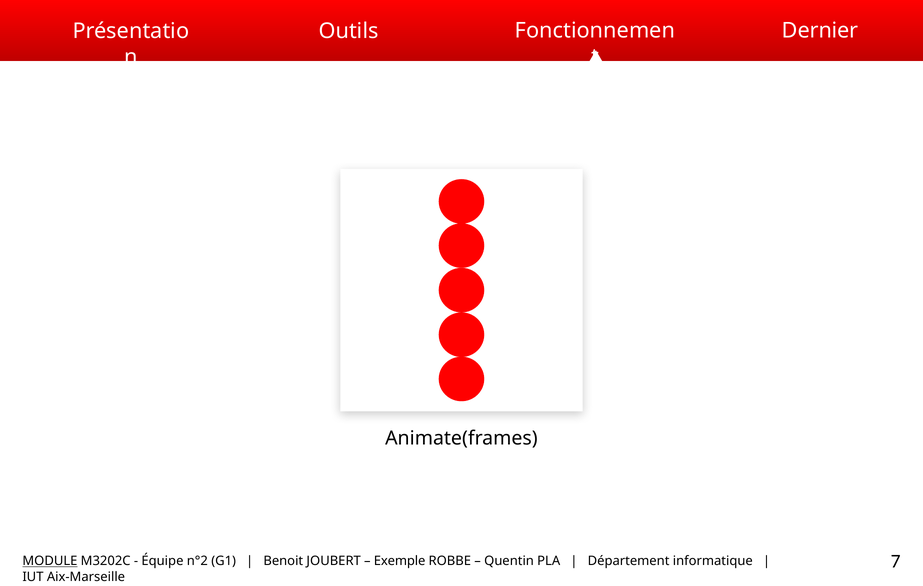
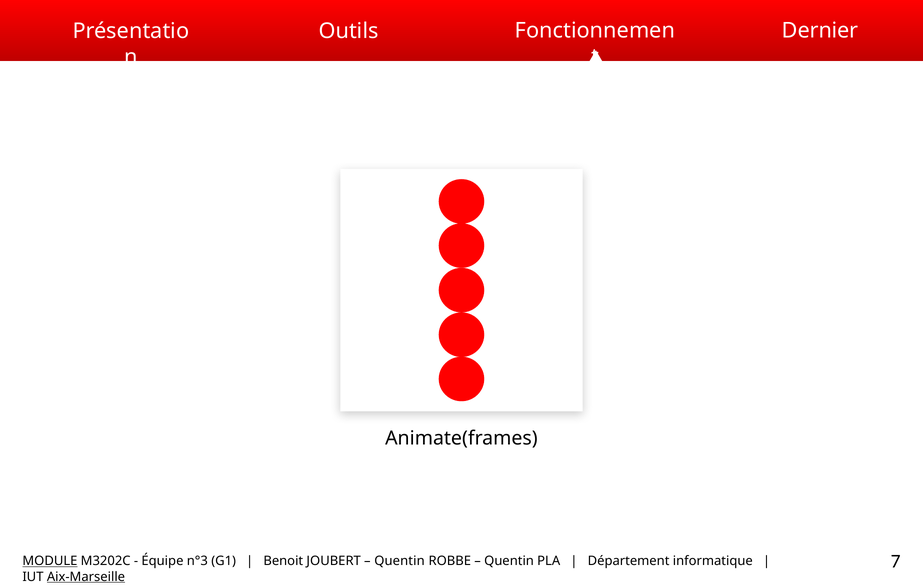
n°2: n°2 -> n°3
Exemple at (400, 561): Exemple -> Quentin
Aix-Marseille underline: none -> present
